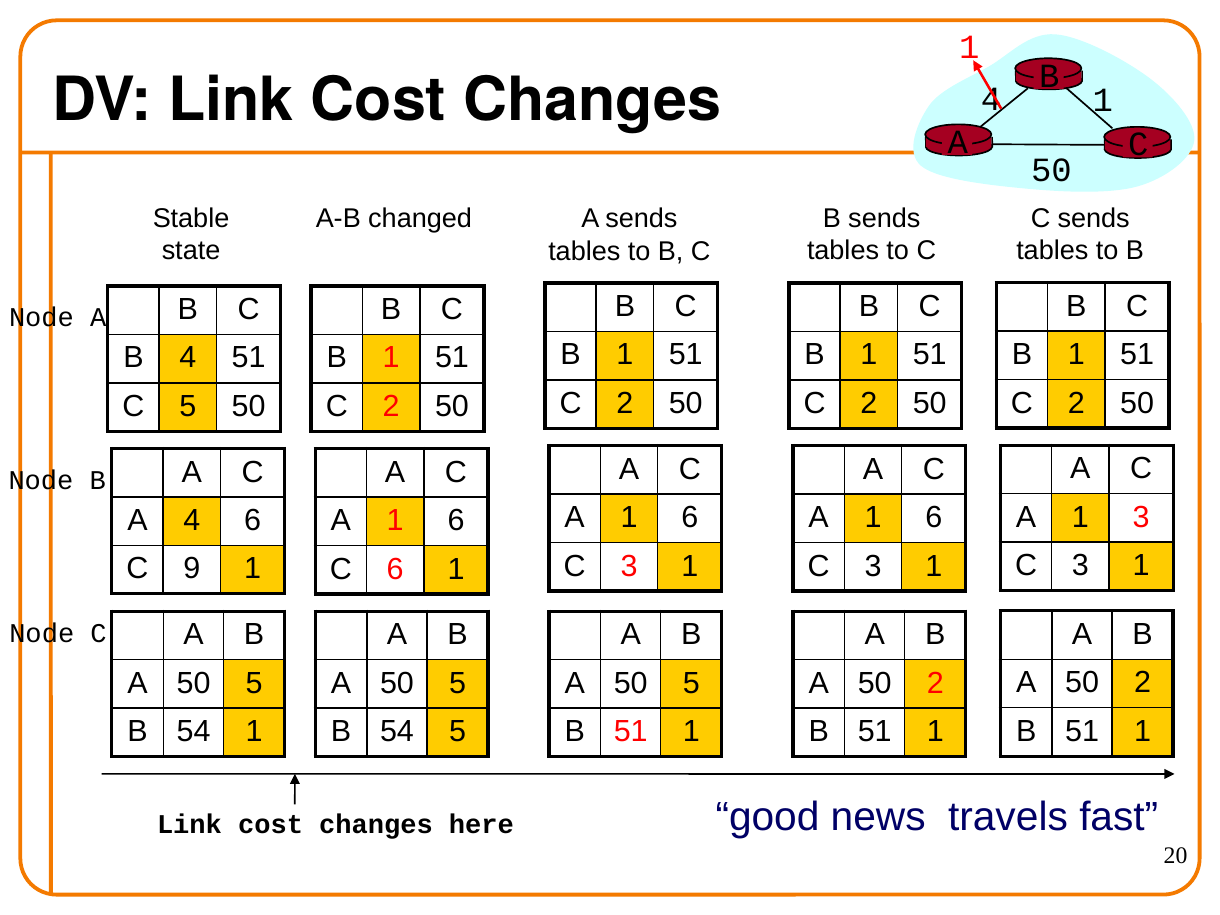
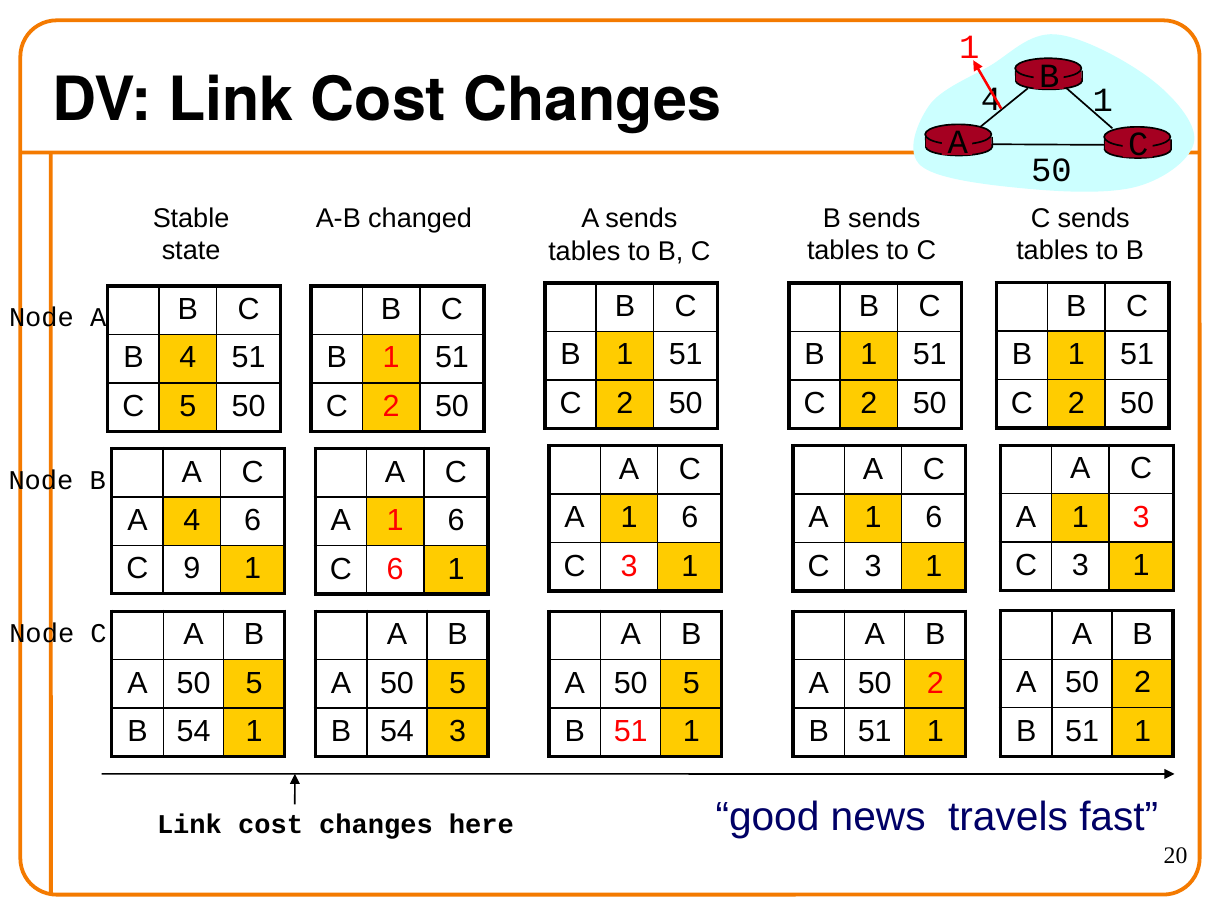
54 5: 5 -> 3
